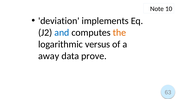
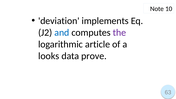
the colour: orange -> purple
versus: versus -> article
away: away -> looks
